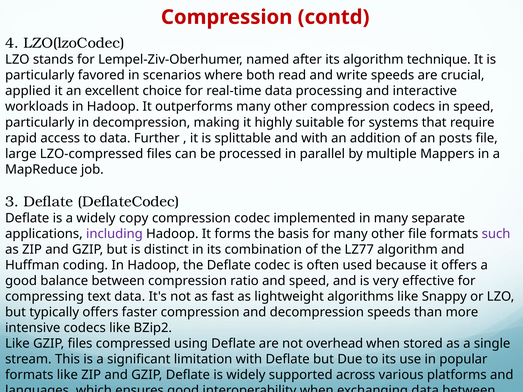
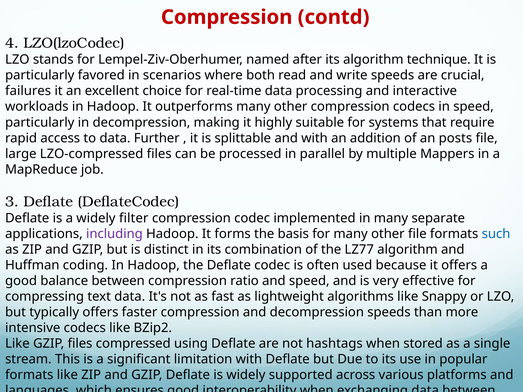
applied: applied -> failures
copy: copy -> filter
such colour: purple -> blue
overhead: overhead -> hashtags
